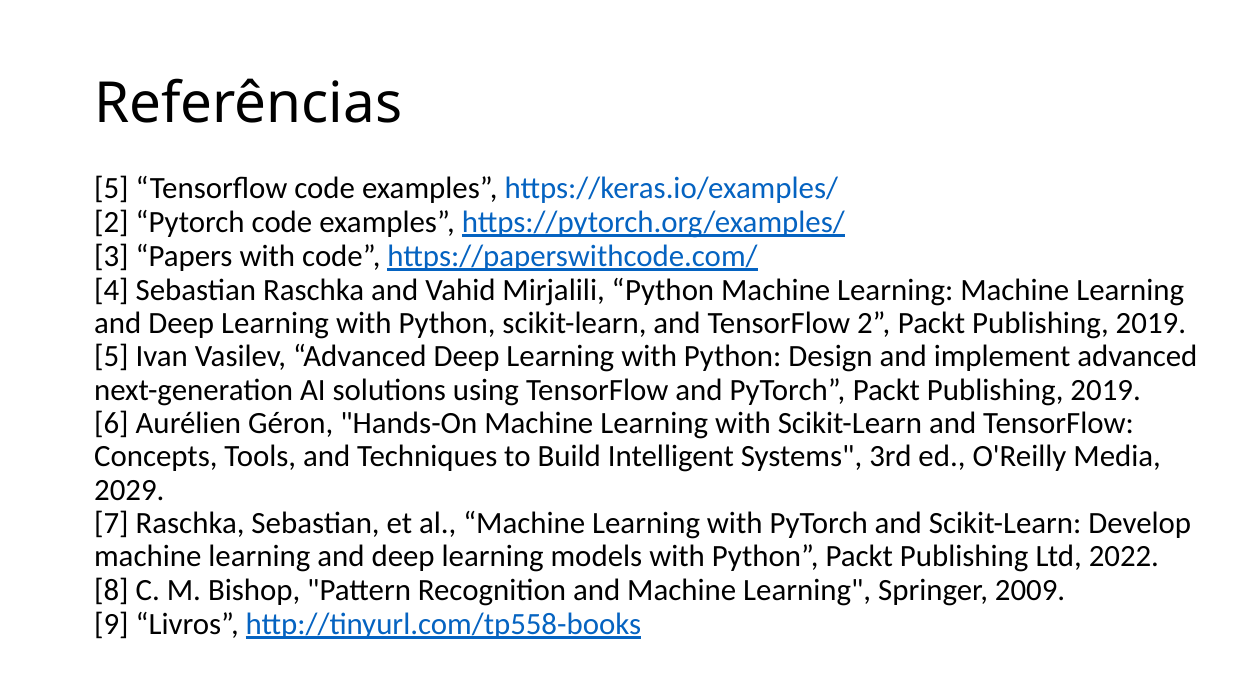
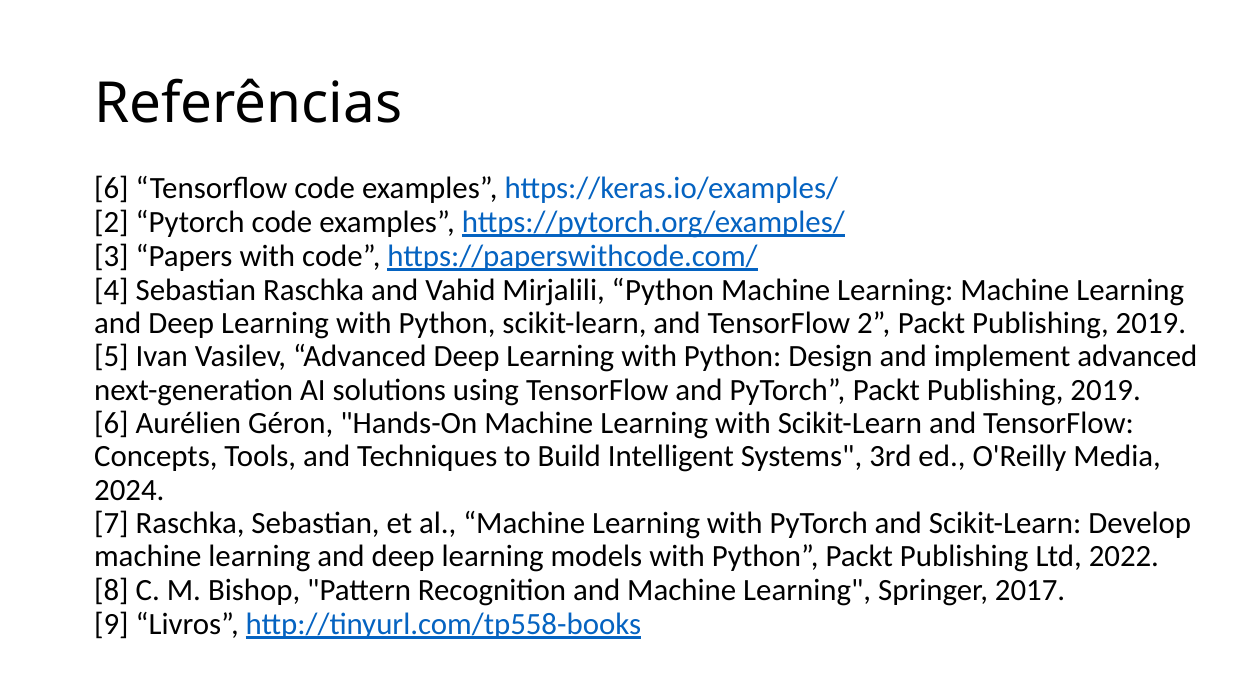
5 at (111, 189): 5 -> 6
2029: 2029 -> 2024
2009: 2009 -> 2017
